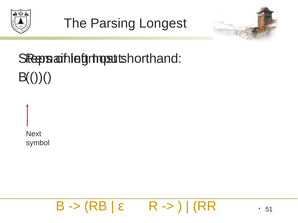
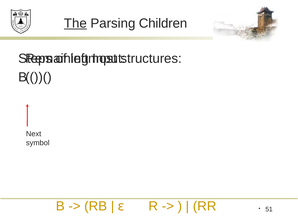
The underline: none -> present
Longest: Longest -> Children
shorthand: shorthand -> structures
